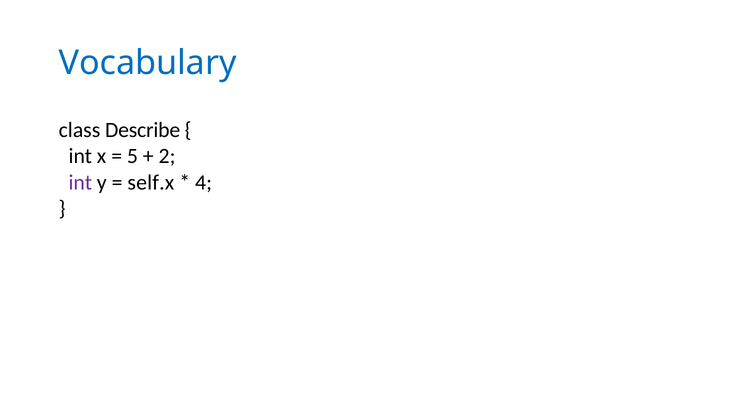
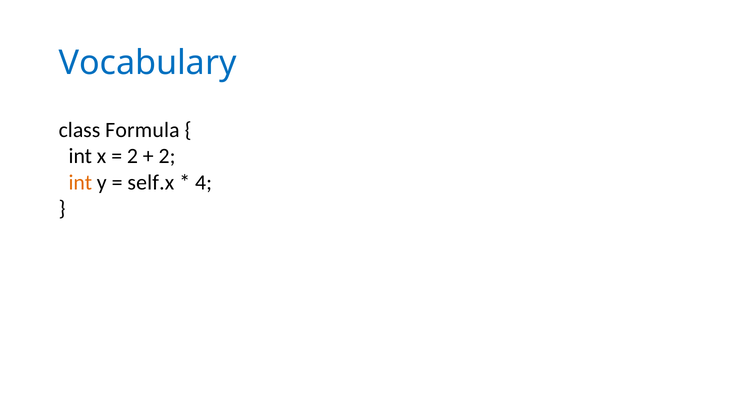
Describe: Describe -> Formula
5 at (132, 156): 5 -> 2
int at (80, 182) colour: purple -> orange
